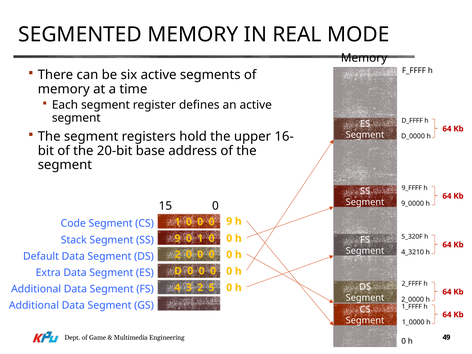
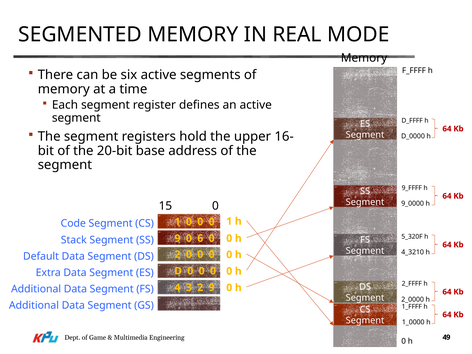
0 9: 9 -> 1
0 1: 1 -> 6
2 5: 5 -> 9
